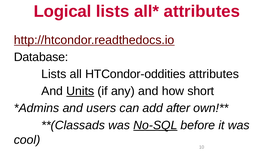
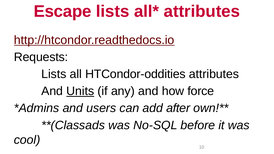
Logical: Logical -> Escape
Database: Database -> Requests
short: short -> force
No-SQL underline: present -> none
